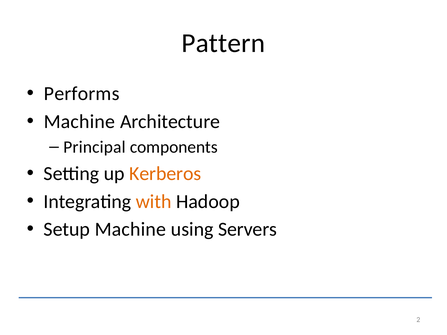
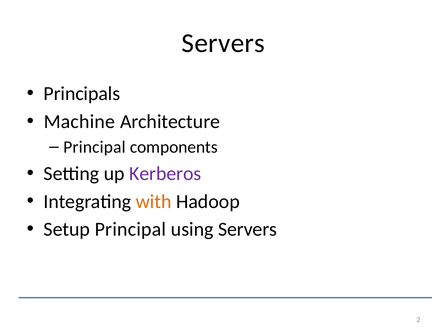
Pattern at (223, 43): Pattern -> Servers
Performs: Performs -> Principals
Kerberos colour: orange -> purple
Setup Machine: Machine -> Principal
